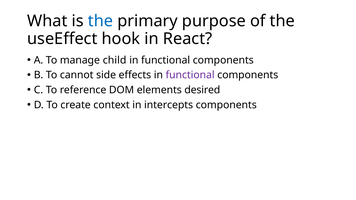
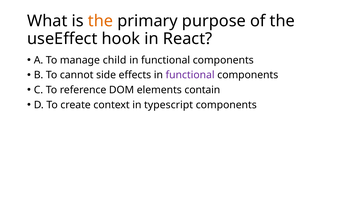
the at (100, 21) colour: blue -> orange
desired: desired -> contain
intercepts: intercepts -> typescript
